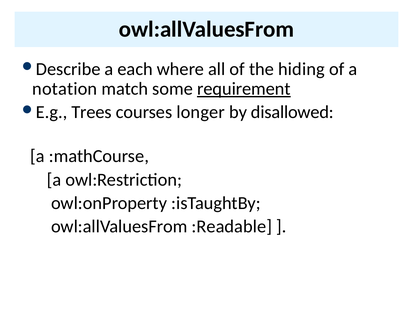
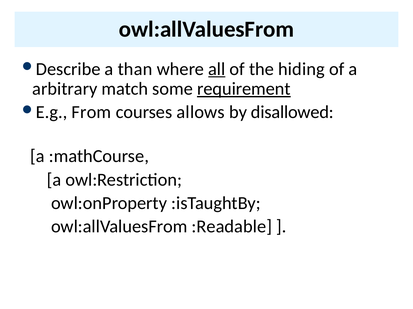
each: each -> than
all underline: none -> present
notation: notation -> arbitrary
Trees: Trees -> From
longer: longer -> allows
